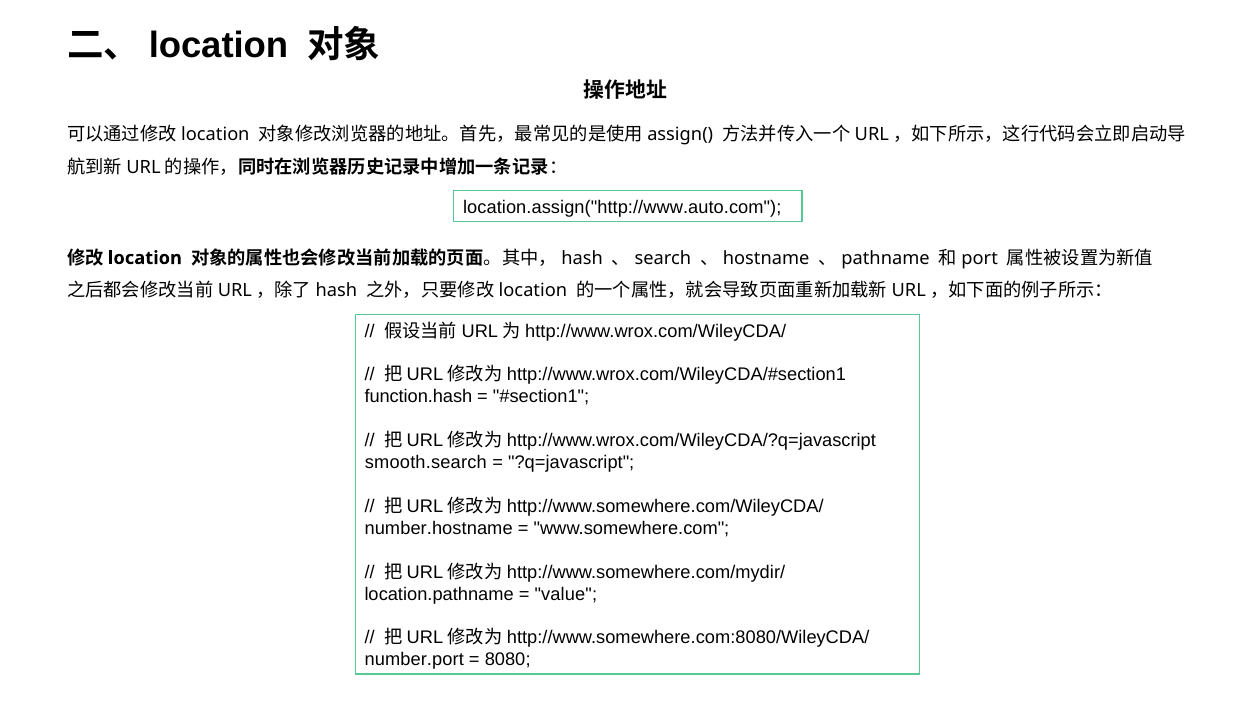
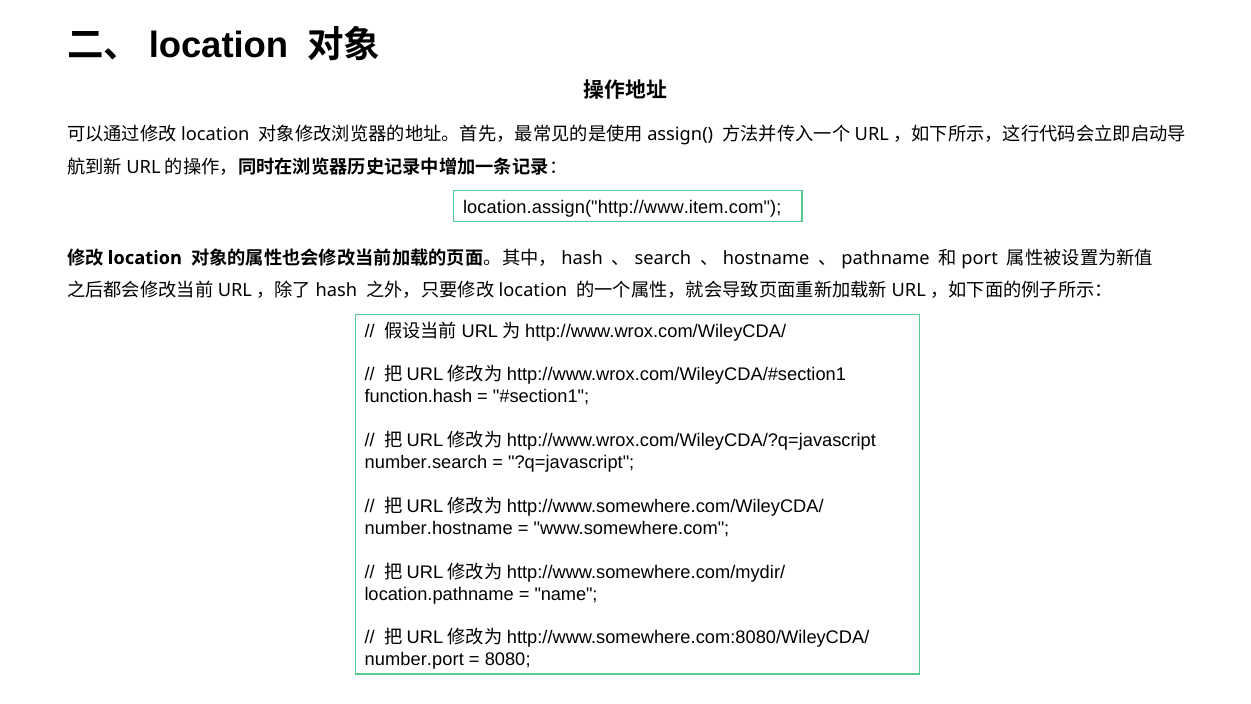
location.assign("http://www.auto.com: location.assign("http://www.auto.com -> location.assign("http://www.item.com
smooth.search: smooth.search -> number.search
value: value -> name
